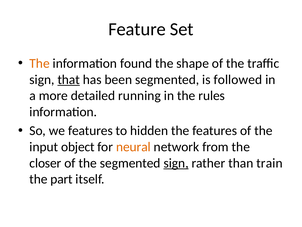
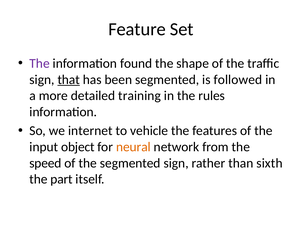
The at (40, 63) colour: orange -> purple
running: running -> training
we features: features -> internet
hidden: hidden -> vehicle
closer: closer -> speed
sign at (176, 163) underline: present -> none
train: train -> sixth
